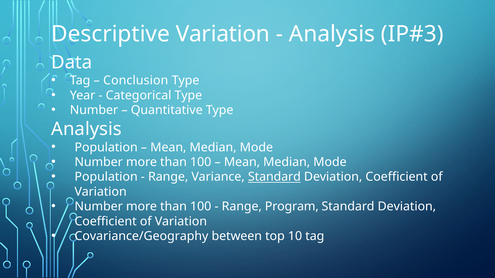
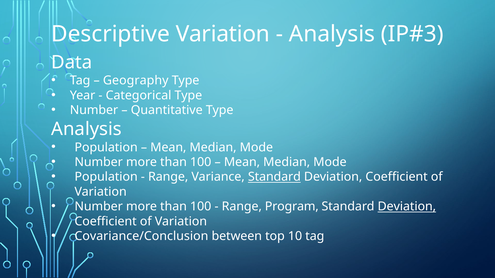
Conclusion: Conclusion -> Geography
Deviation at (407, 207) underline: none -> present
Covariance/Geography: Covariance/Geography -> Covariance/Conclusion
